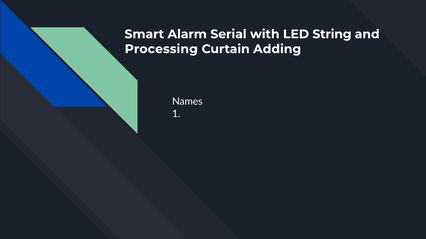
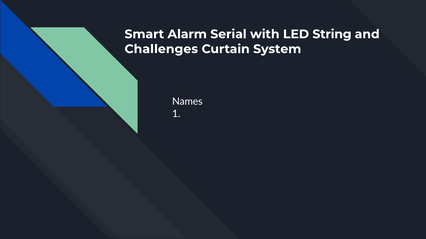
Processing: Processing -> Challenges
Adding: Adding -> System
